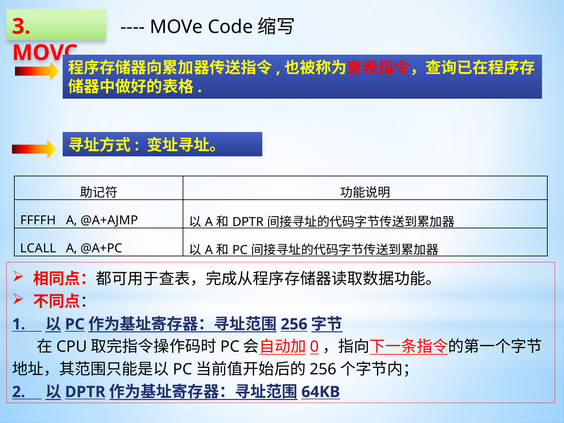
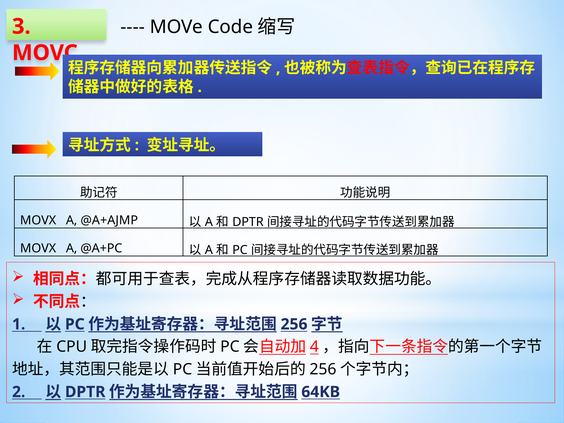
FFFFH at (38, 220): FFFFH -> MOVX
LCALL at (38, 248): LCALL -> MOVX
0: 0 -> 4
